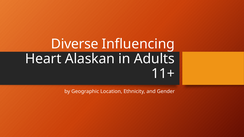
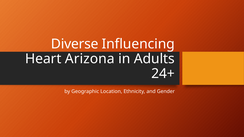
Alaskan: Alaskan -> Arizona
11+: 11+ -> 24+
